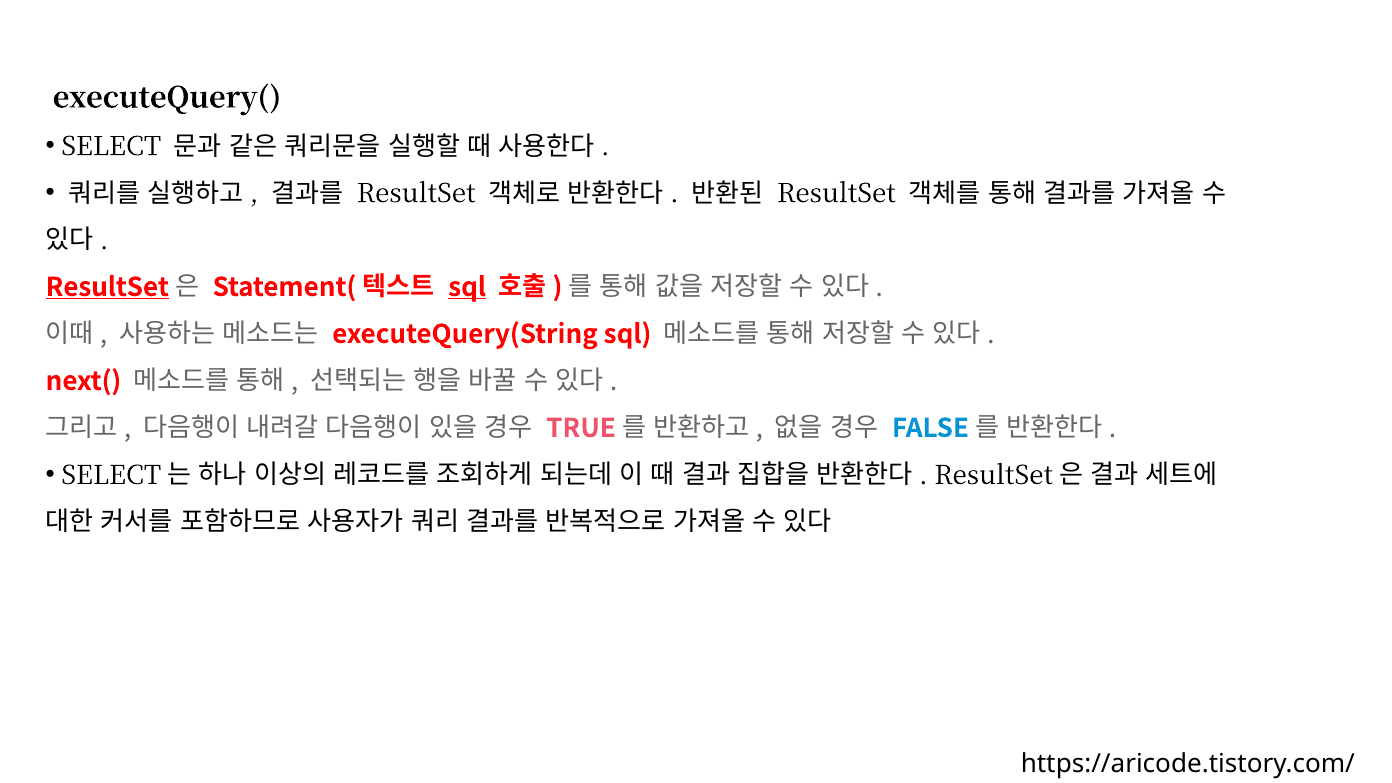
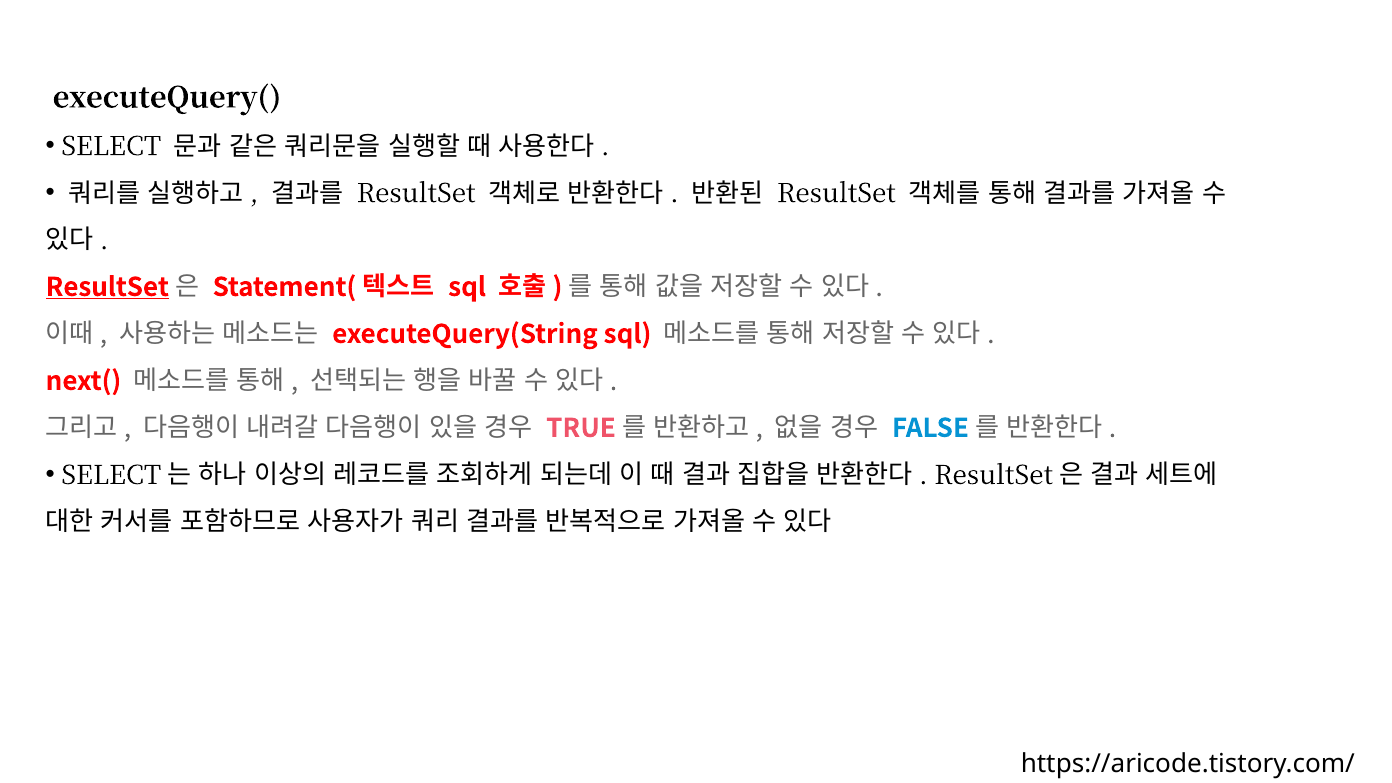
sql at (467, 287) underline: present -> none
